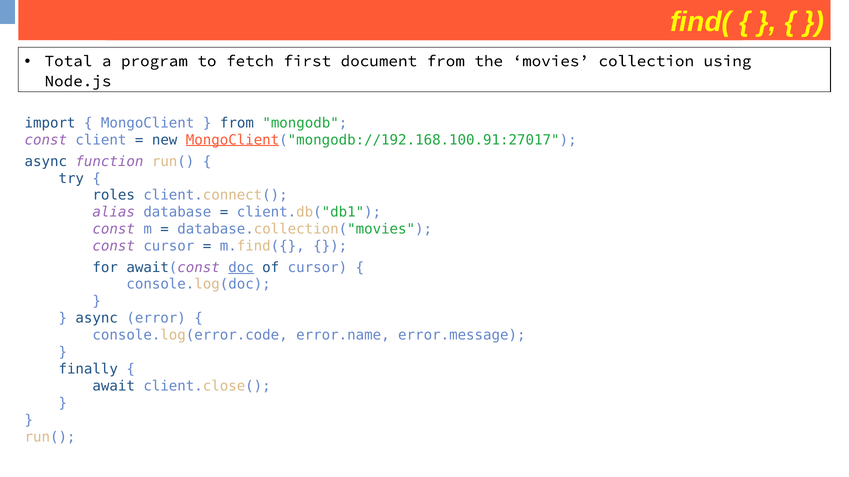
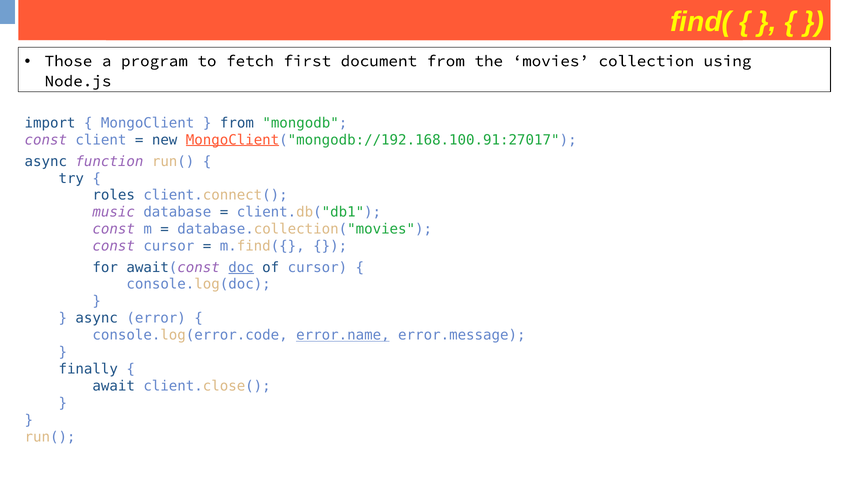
Total: Total -> Those
alias: alias -> music
error.name underline: none -> present
